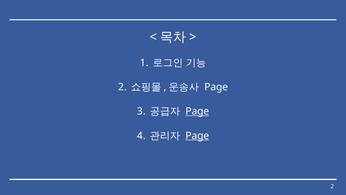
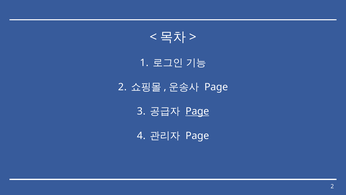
Page at (197, 135) underline: present -> none
